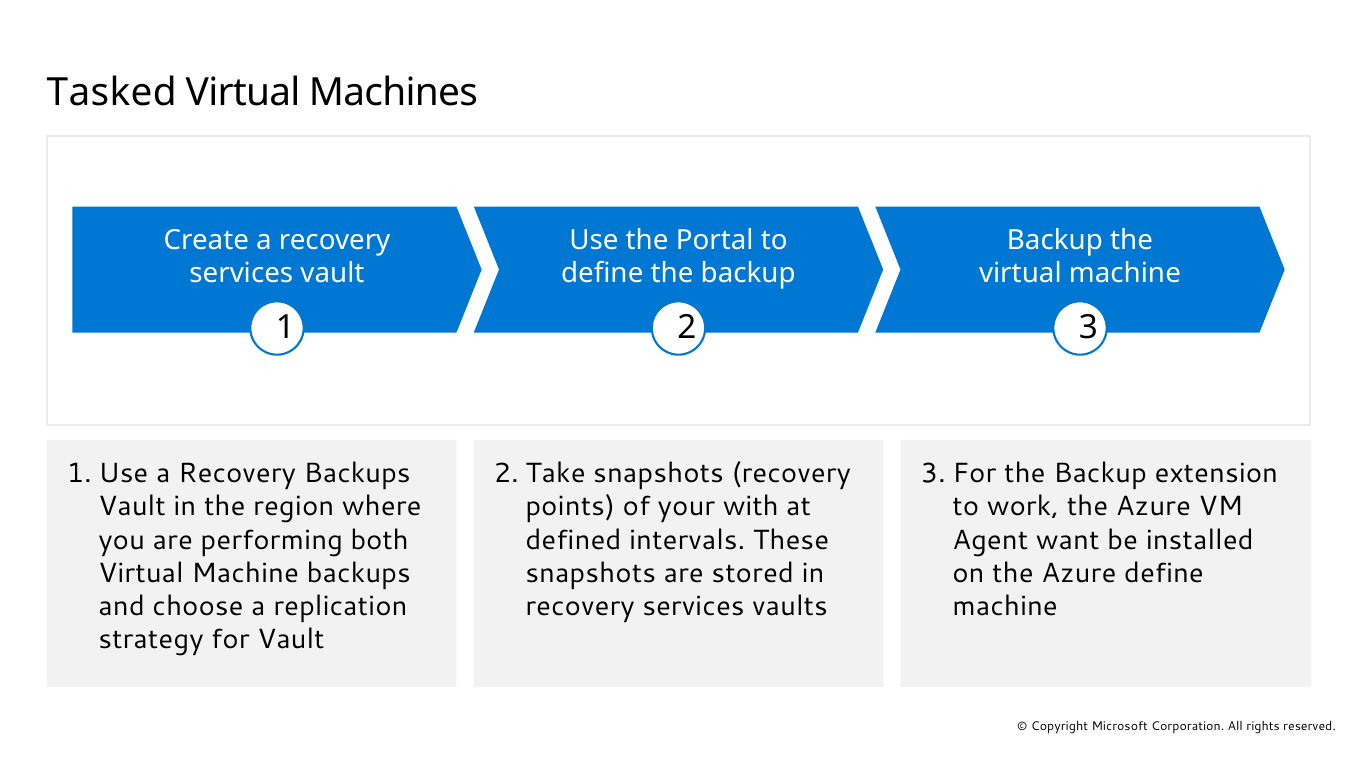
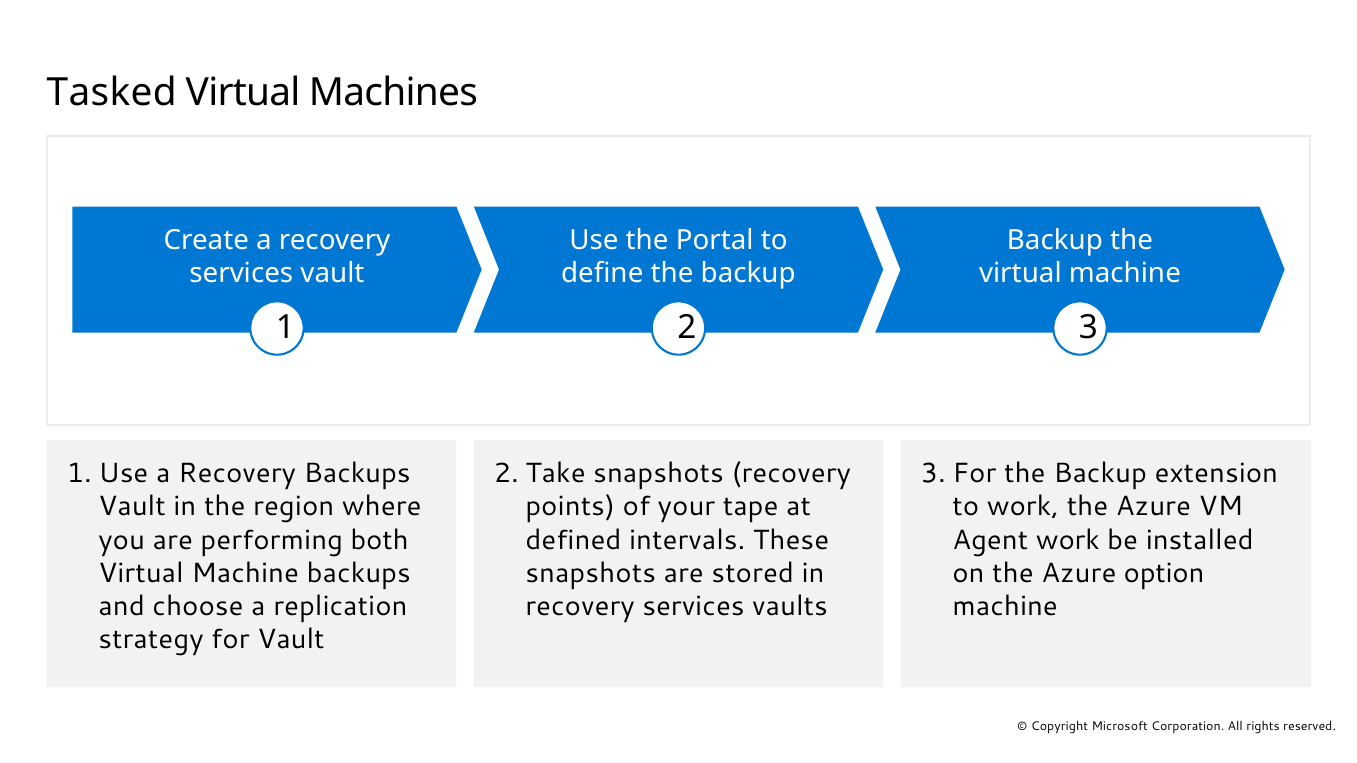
with: with -> tape
Agent want: want -> work
Azure define: define -> option
